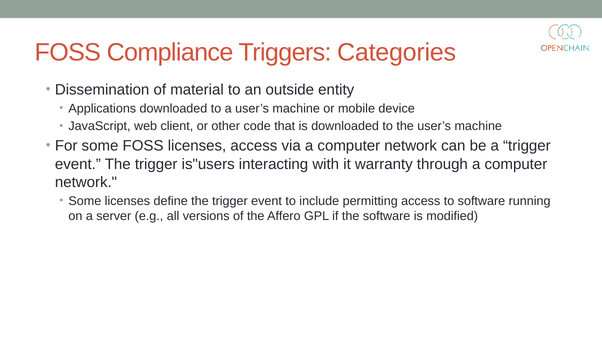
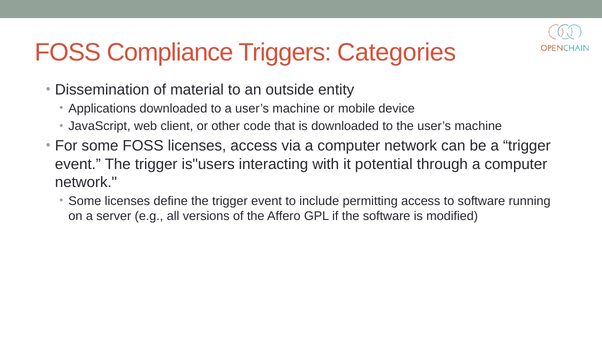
warranty: warranty -> potential
